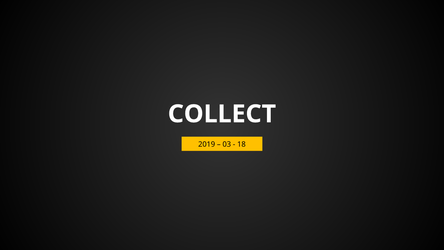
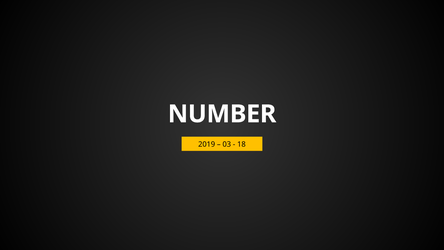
COLLECT: COLLECT -> NUMBER
